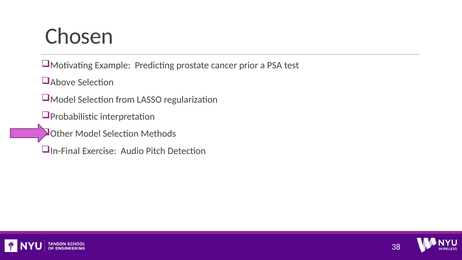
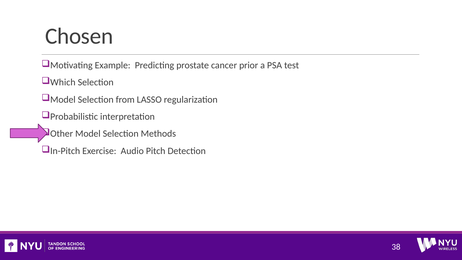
Above: Above -> Which
In-Final: In-Final -> In-Pitch
